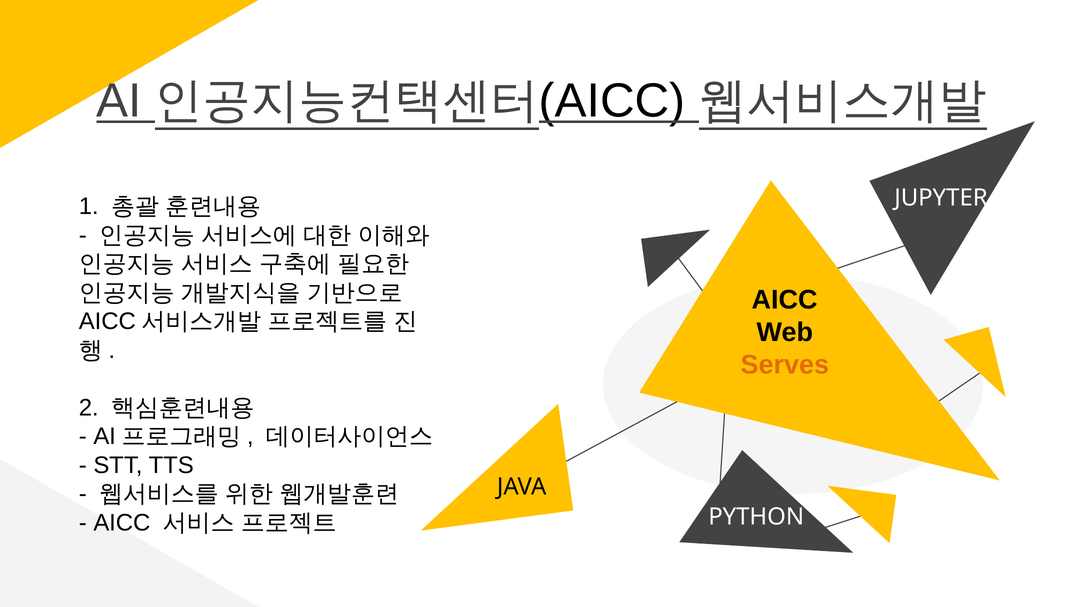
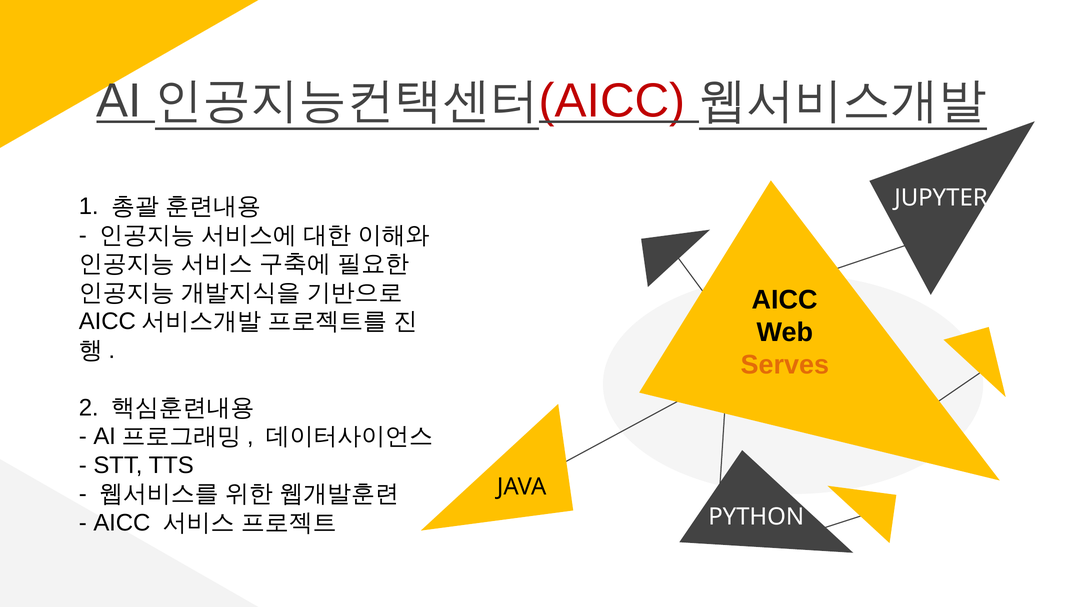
AICC at (612, 101) colour: black -> red
